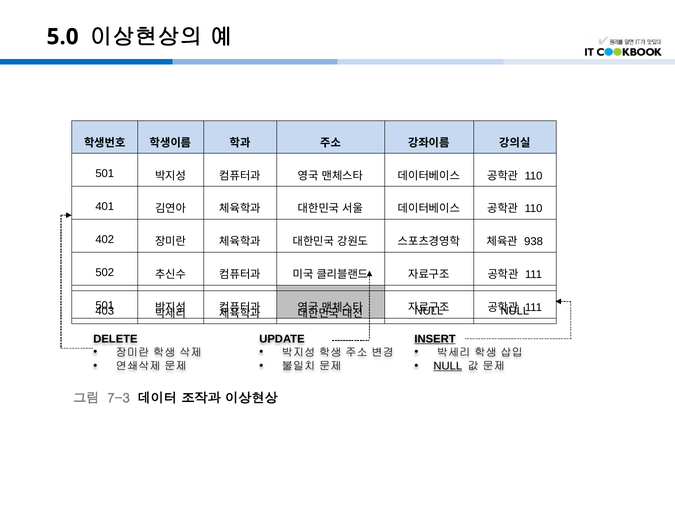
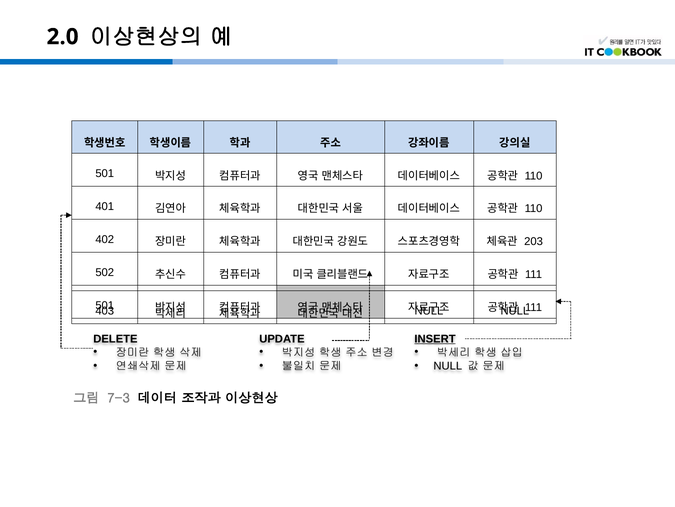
5.0: 5.0 -> 2.0
938: 938 -> 203
NULL at (448, 365) underline: present -> none
